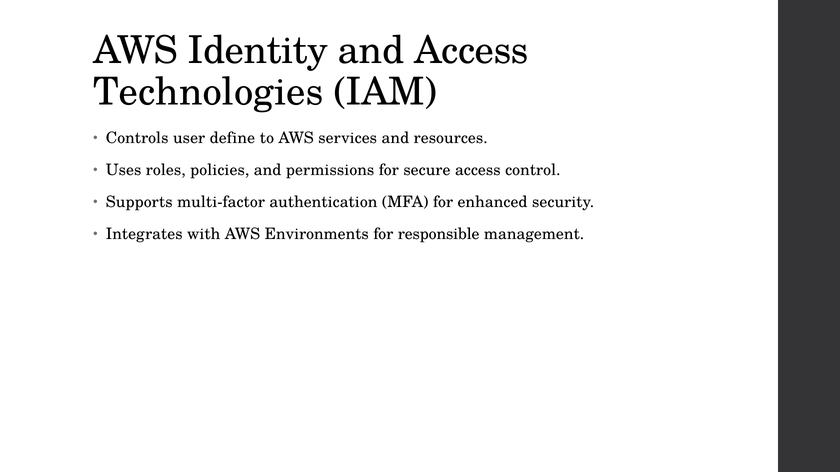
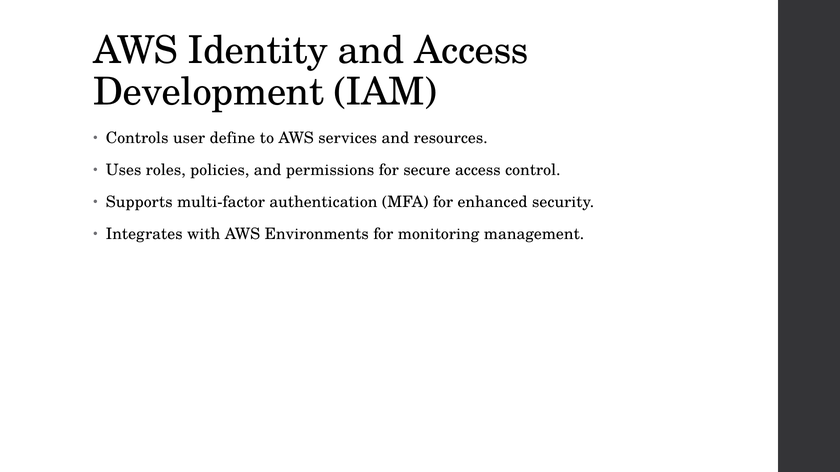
Technologies: Technologies -> Development
responsible: responsible -> monitoring
